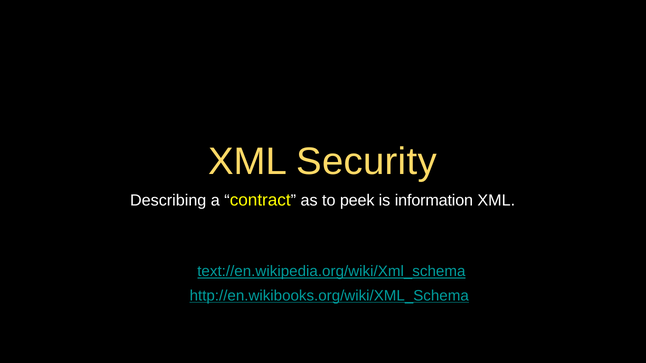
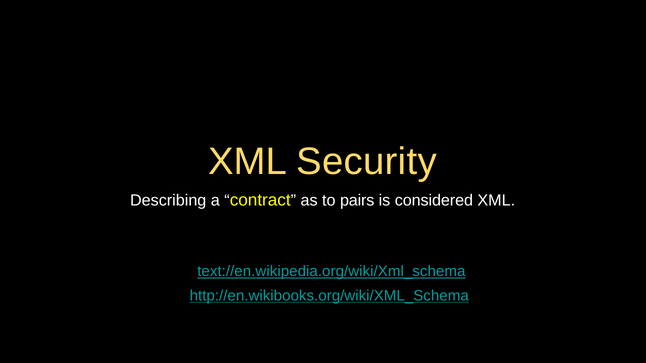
peek: peek -> pairs
information: information -> considered
